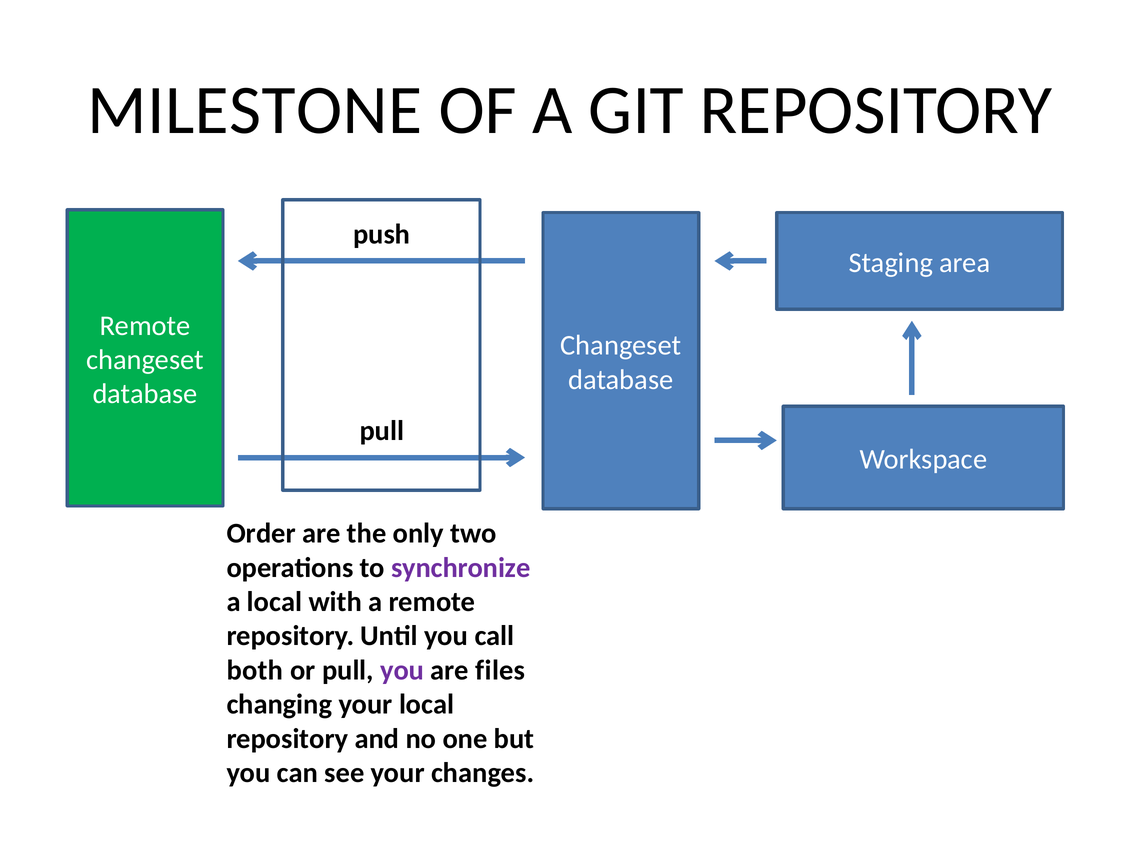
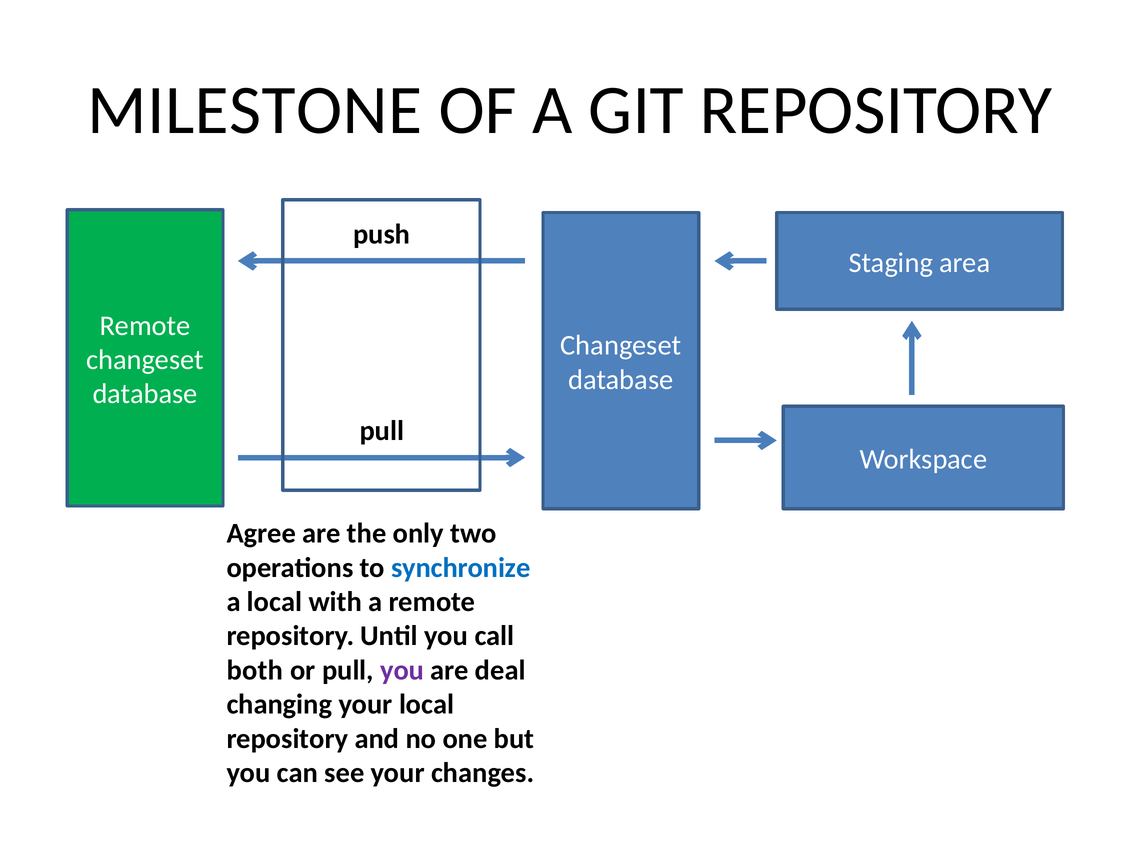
Order: Order -> Agree
synchronize colour: purple -> blue
files: files -> deal
